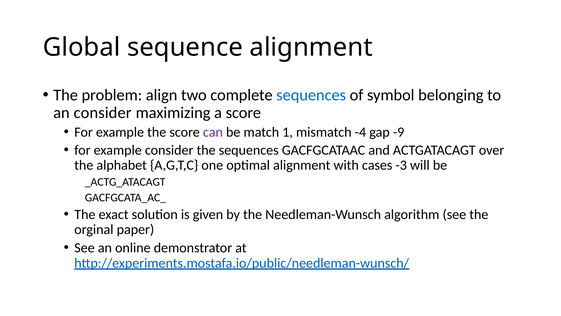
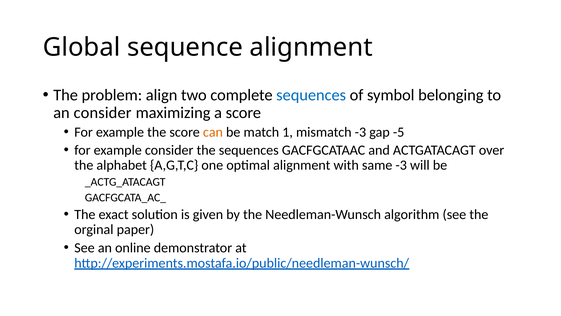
can colour: purple -> orange
mismatch -4: -4 -> -3
-9: -9 -> -5
cases: cases -> same
